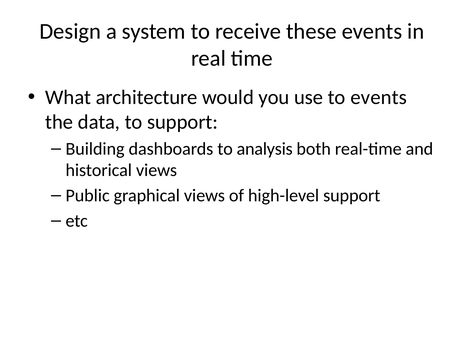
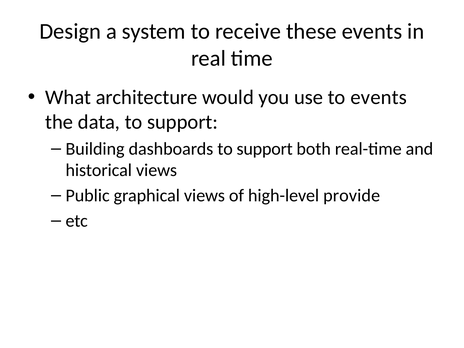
dashboards to analysis: analysis -> support
high-level support: support -> provide
